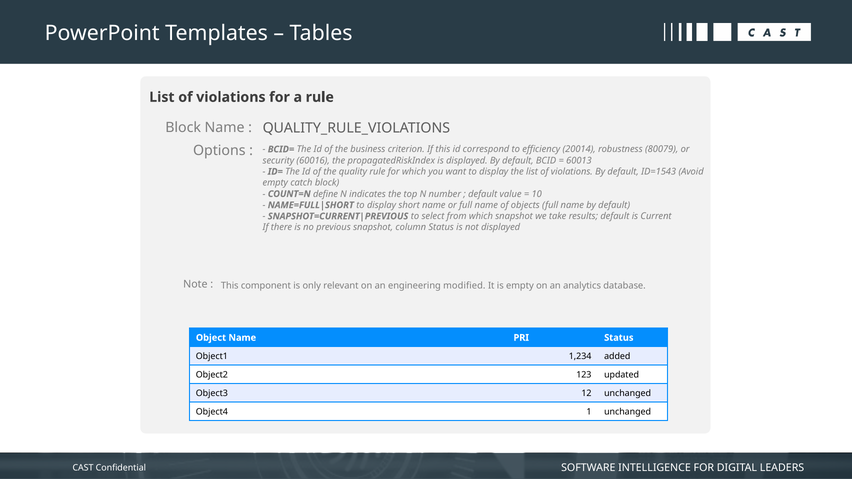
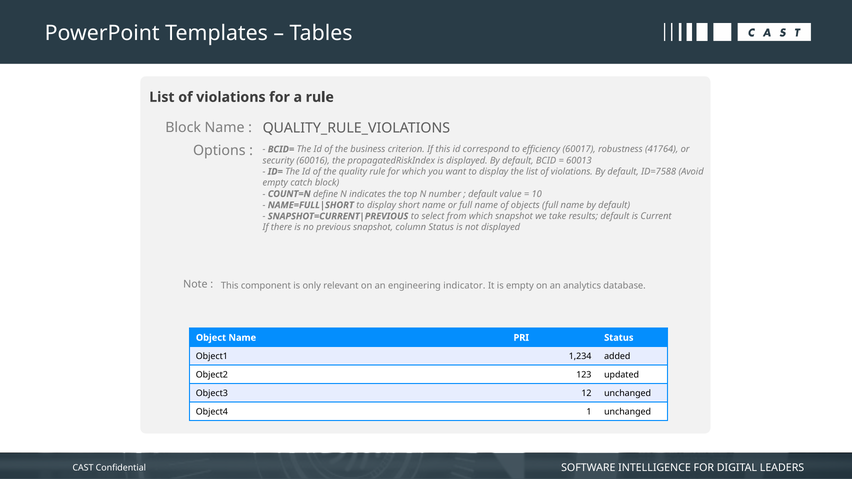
20014: 20014 -> 60017
80079: 80079 -> 41764
ID=1543: ID=1543 -> ID=7588
modified: modified -> indicator
